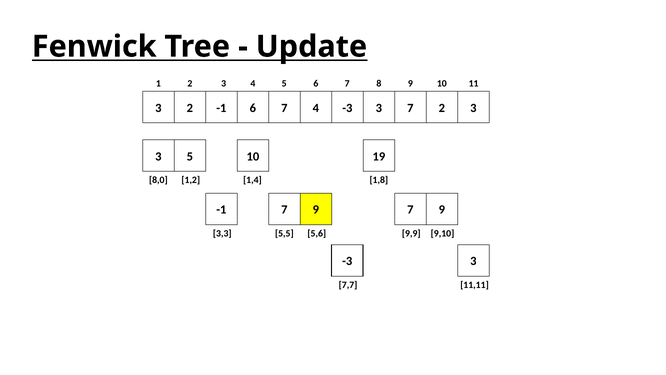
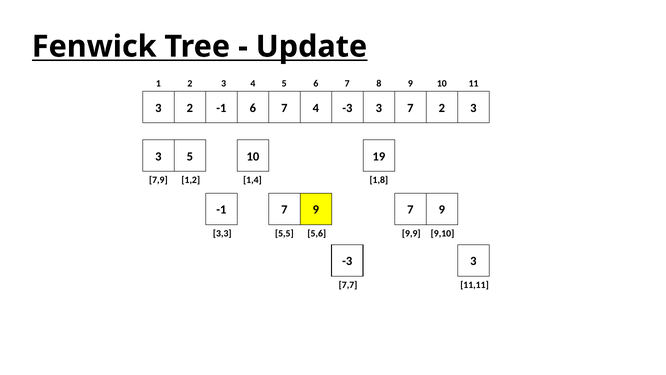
8,0: 8,0 -> 7,9
